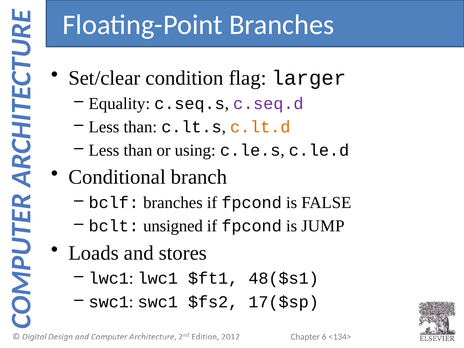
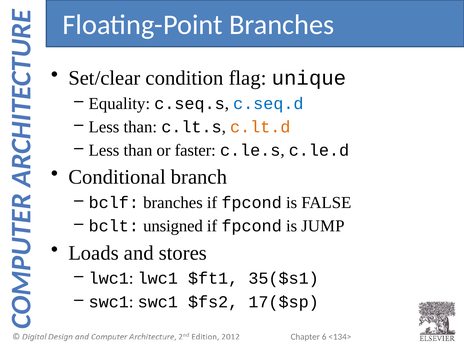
larger: larger -> unique
c.seq.d colour: purple -> blue
using: using -> faster
48($s1: 48($s1 -> 35($s1
